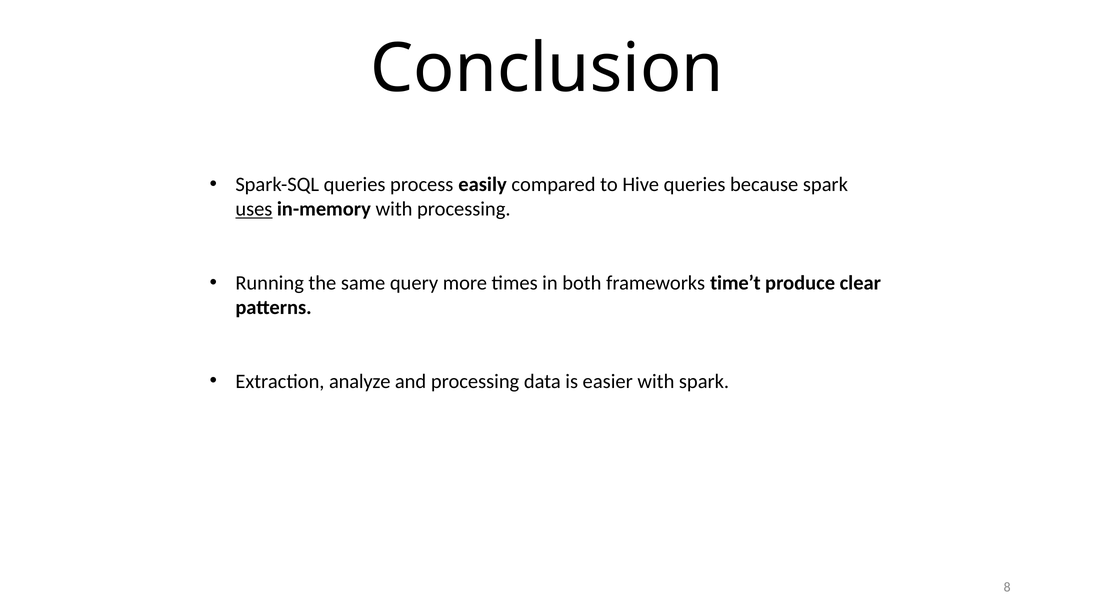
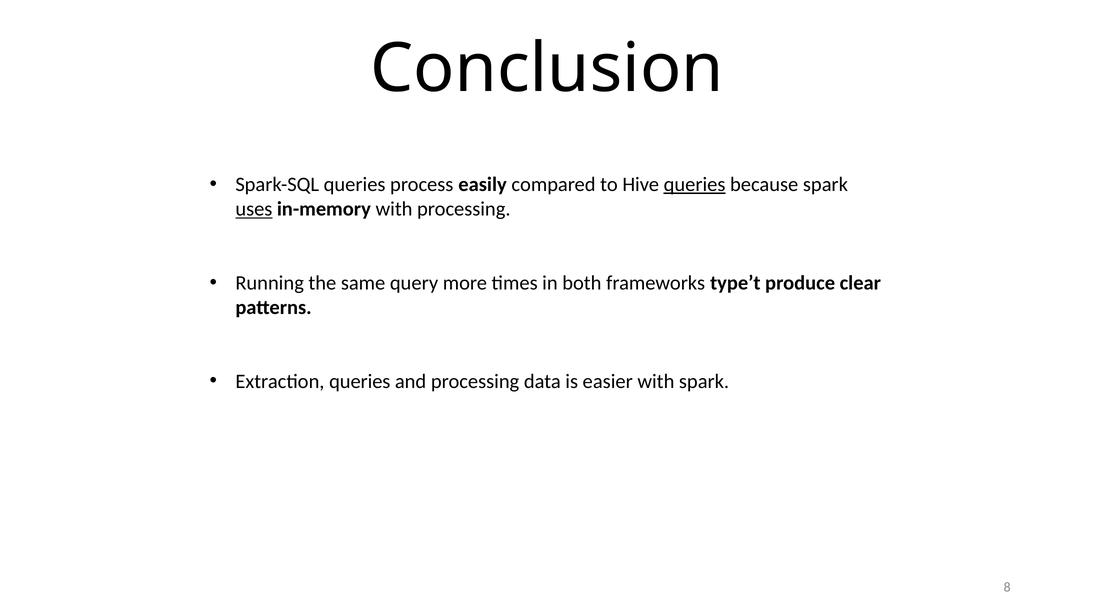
queries at (695, 185) underline: none -> present
time’t: time’t -> type’t
Extraction analyze: analyze -> queries
